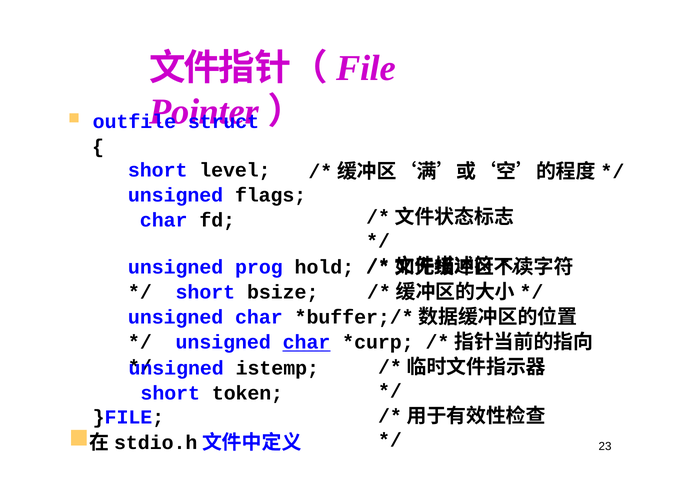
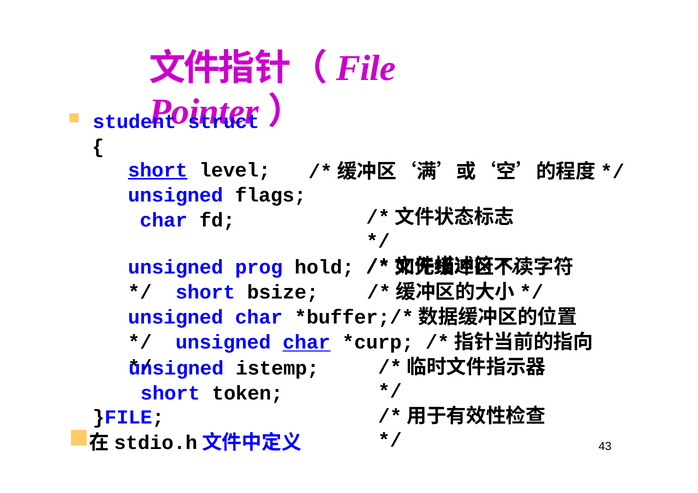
outfile: outfile -> student
short at (158, 170) underline: none -> present
23: 23 -> 43
